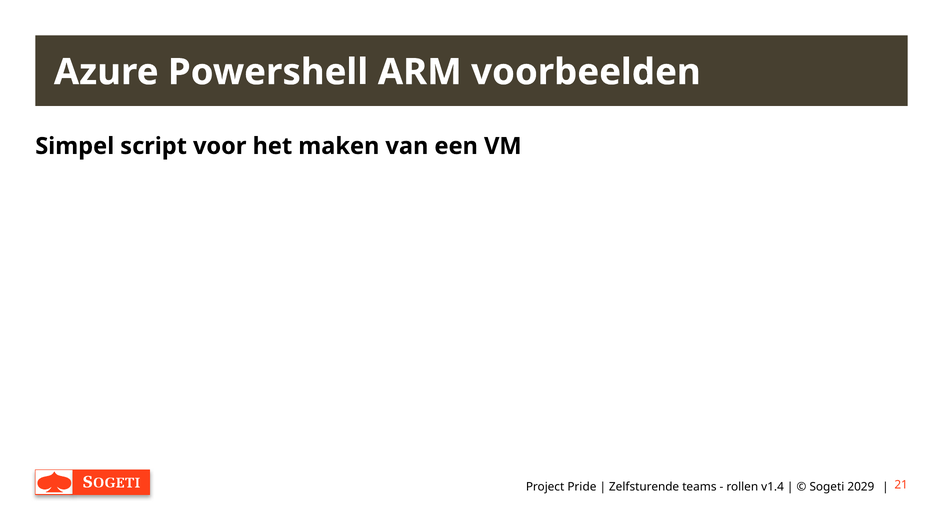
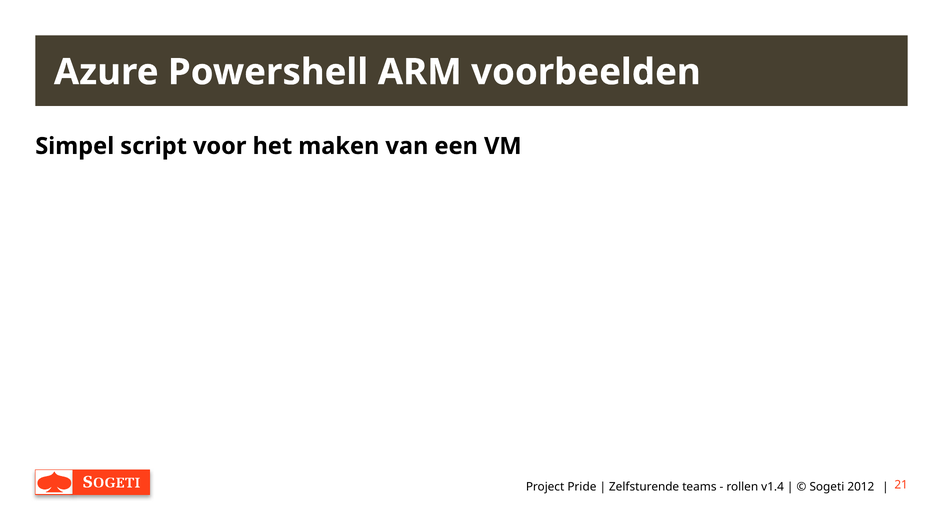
2029: 2029 -> 2012
